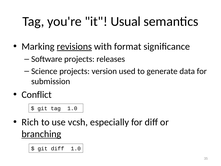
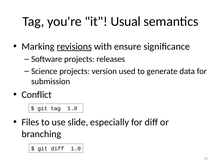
format: format -> ensure
Rich: Rich -> Files
vcsh: vcsh -> slide
branching underline: present -> none
